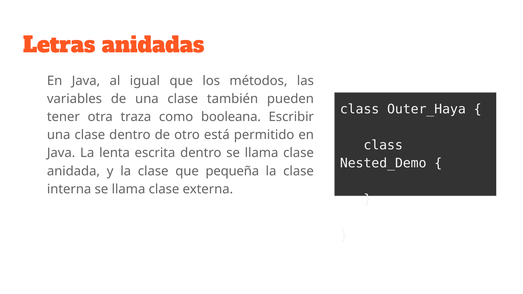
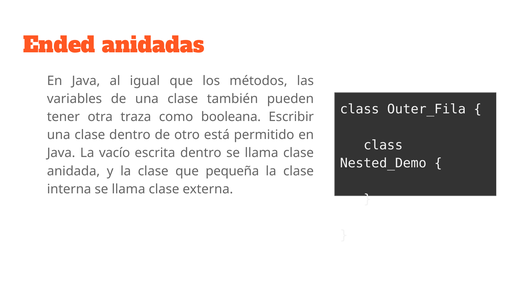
Letras: Letras -> Ended
Outer_Haya: Outer_Haya -> Outer_Fila
lenta: lenta -> vacío
